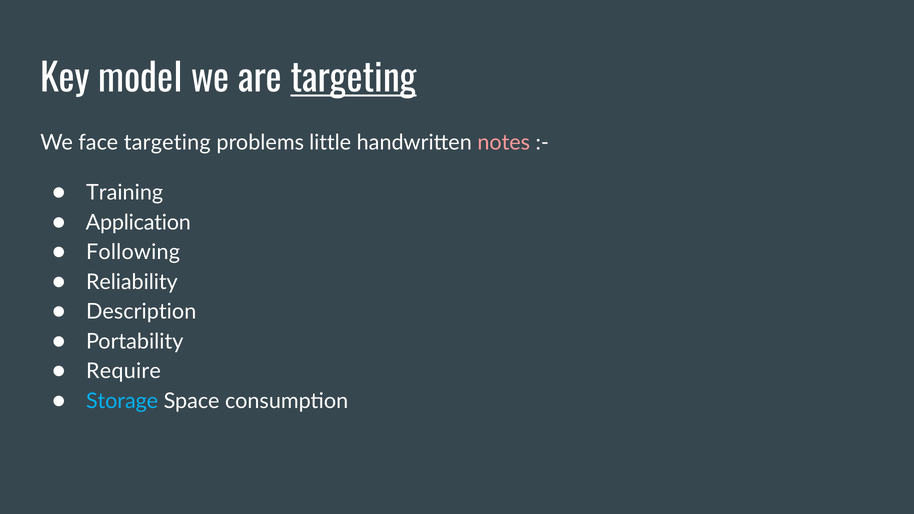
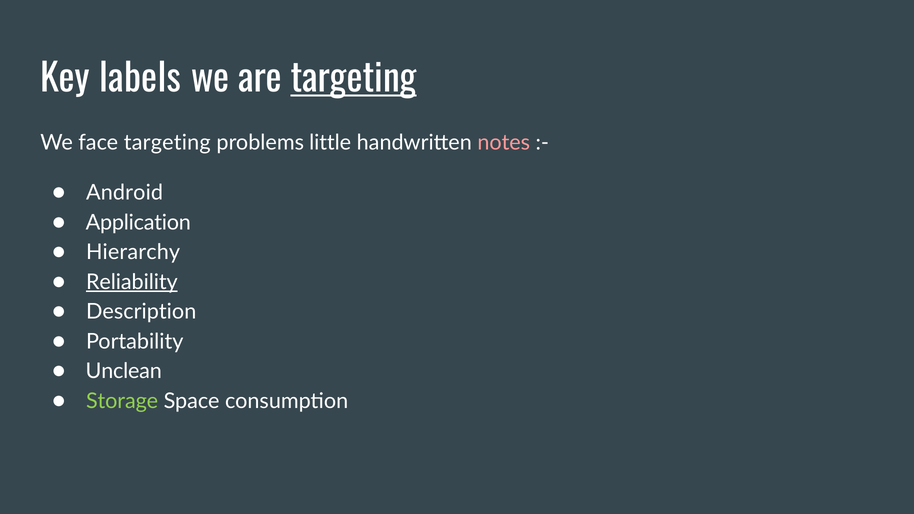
model: model -> labels
Training: Training -> Android
Following: Following -> Hierarchy
Reliability underline: none -> present
Require: Require -> Unclean
Storage colour: light blue -> light green
